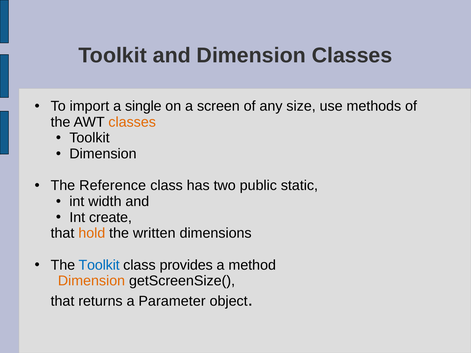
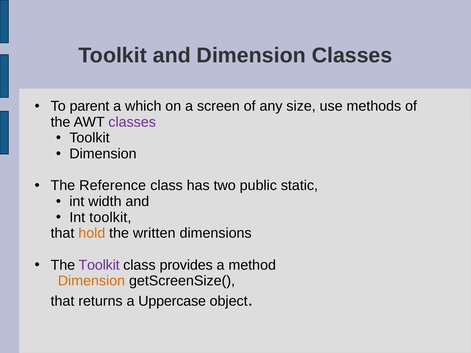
import: import -> parent
single: single -> which
classes at (132, 122) colour: orange -> purple
Int create: create -> toolkit
Toolkit at (99, 265) colour: blue -> purple
Parameter: Parameter -> Uppercase
